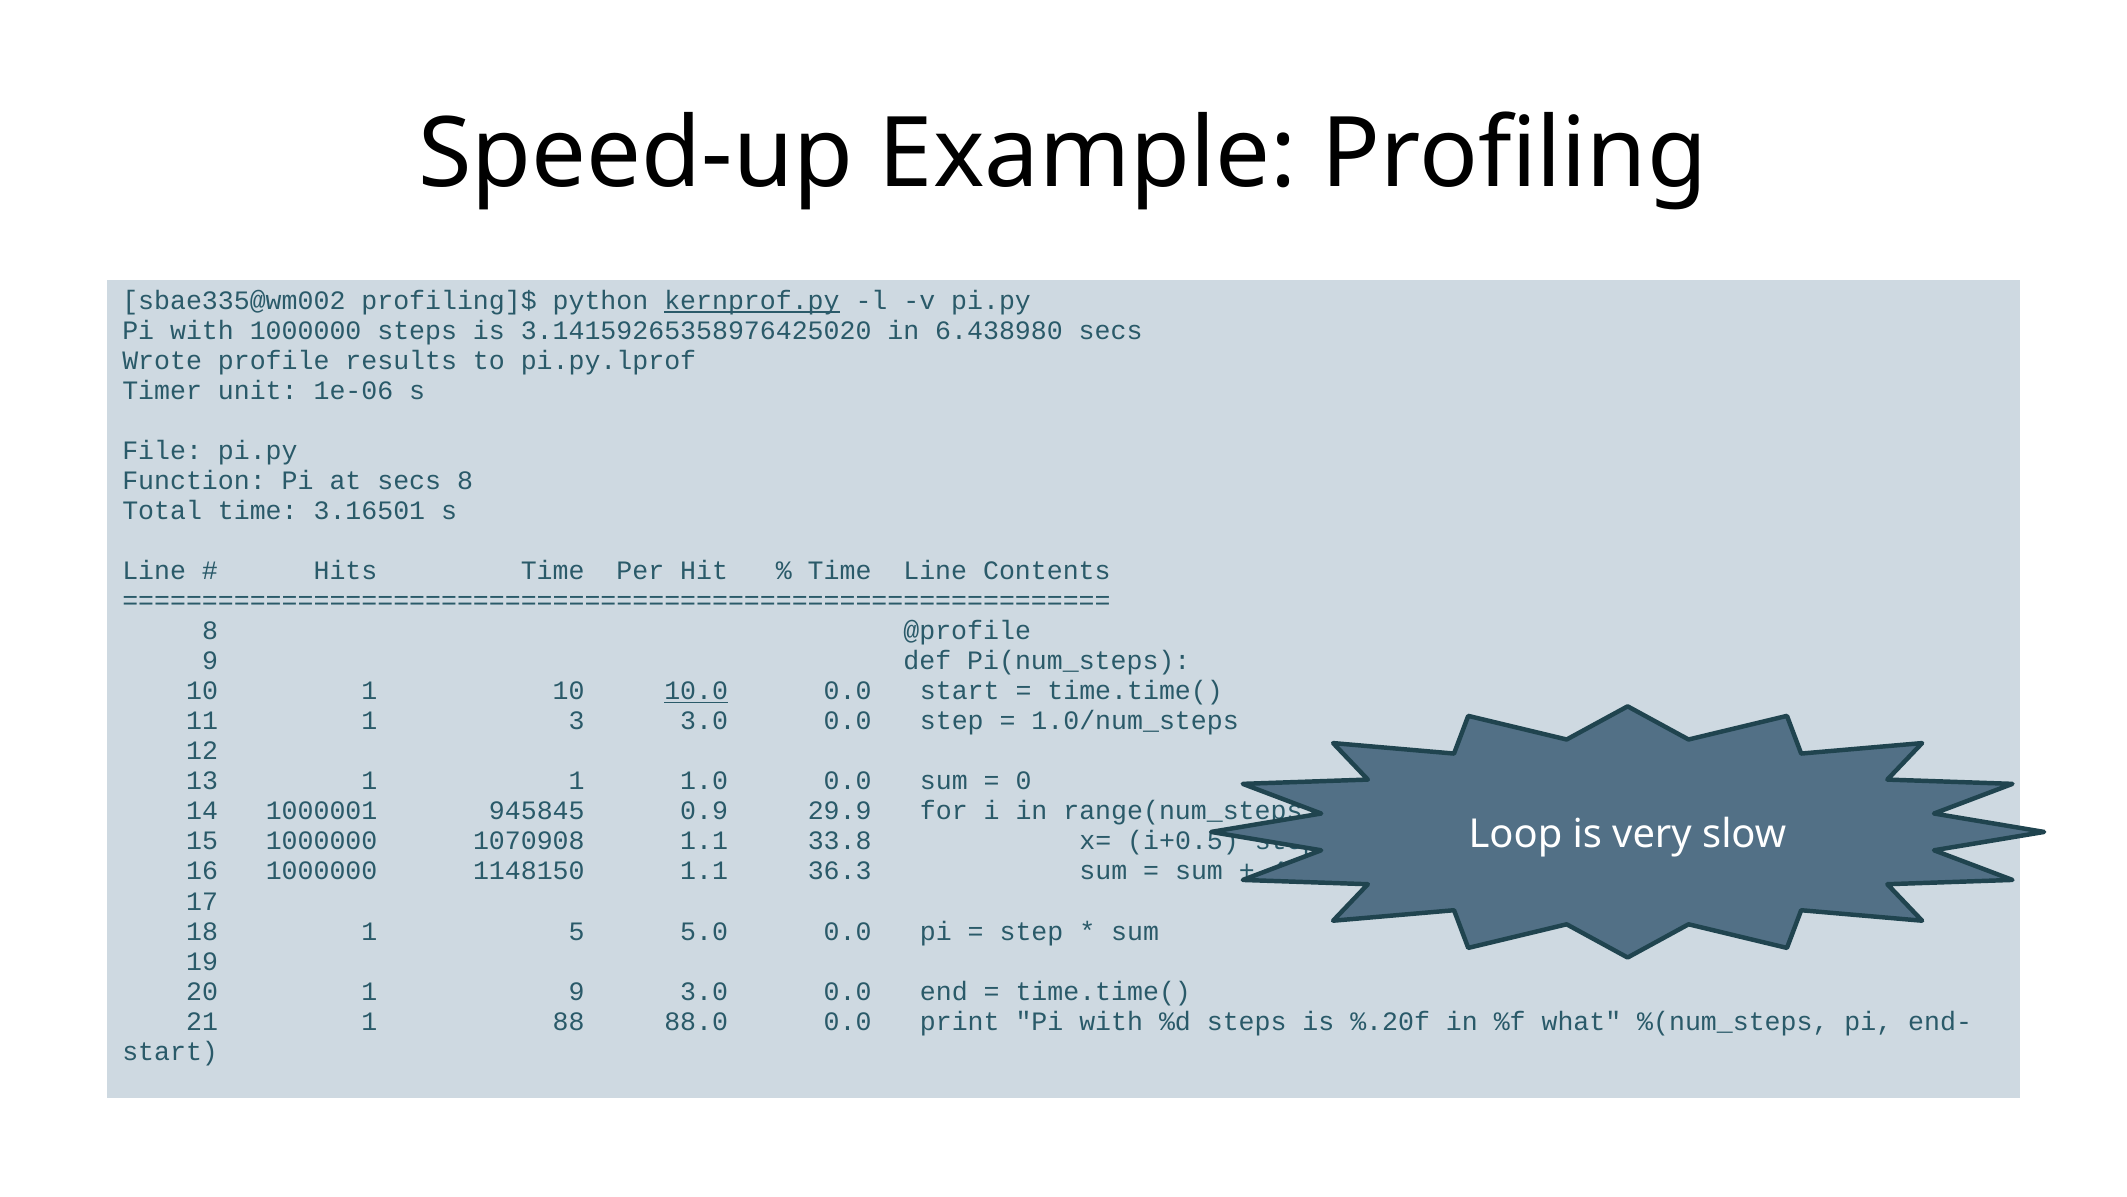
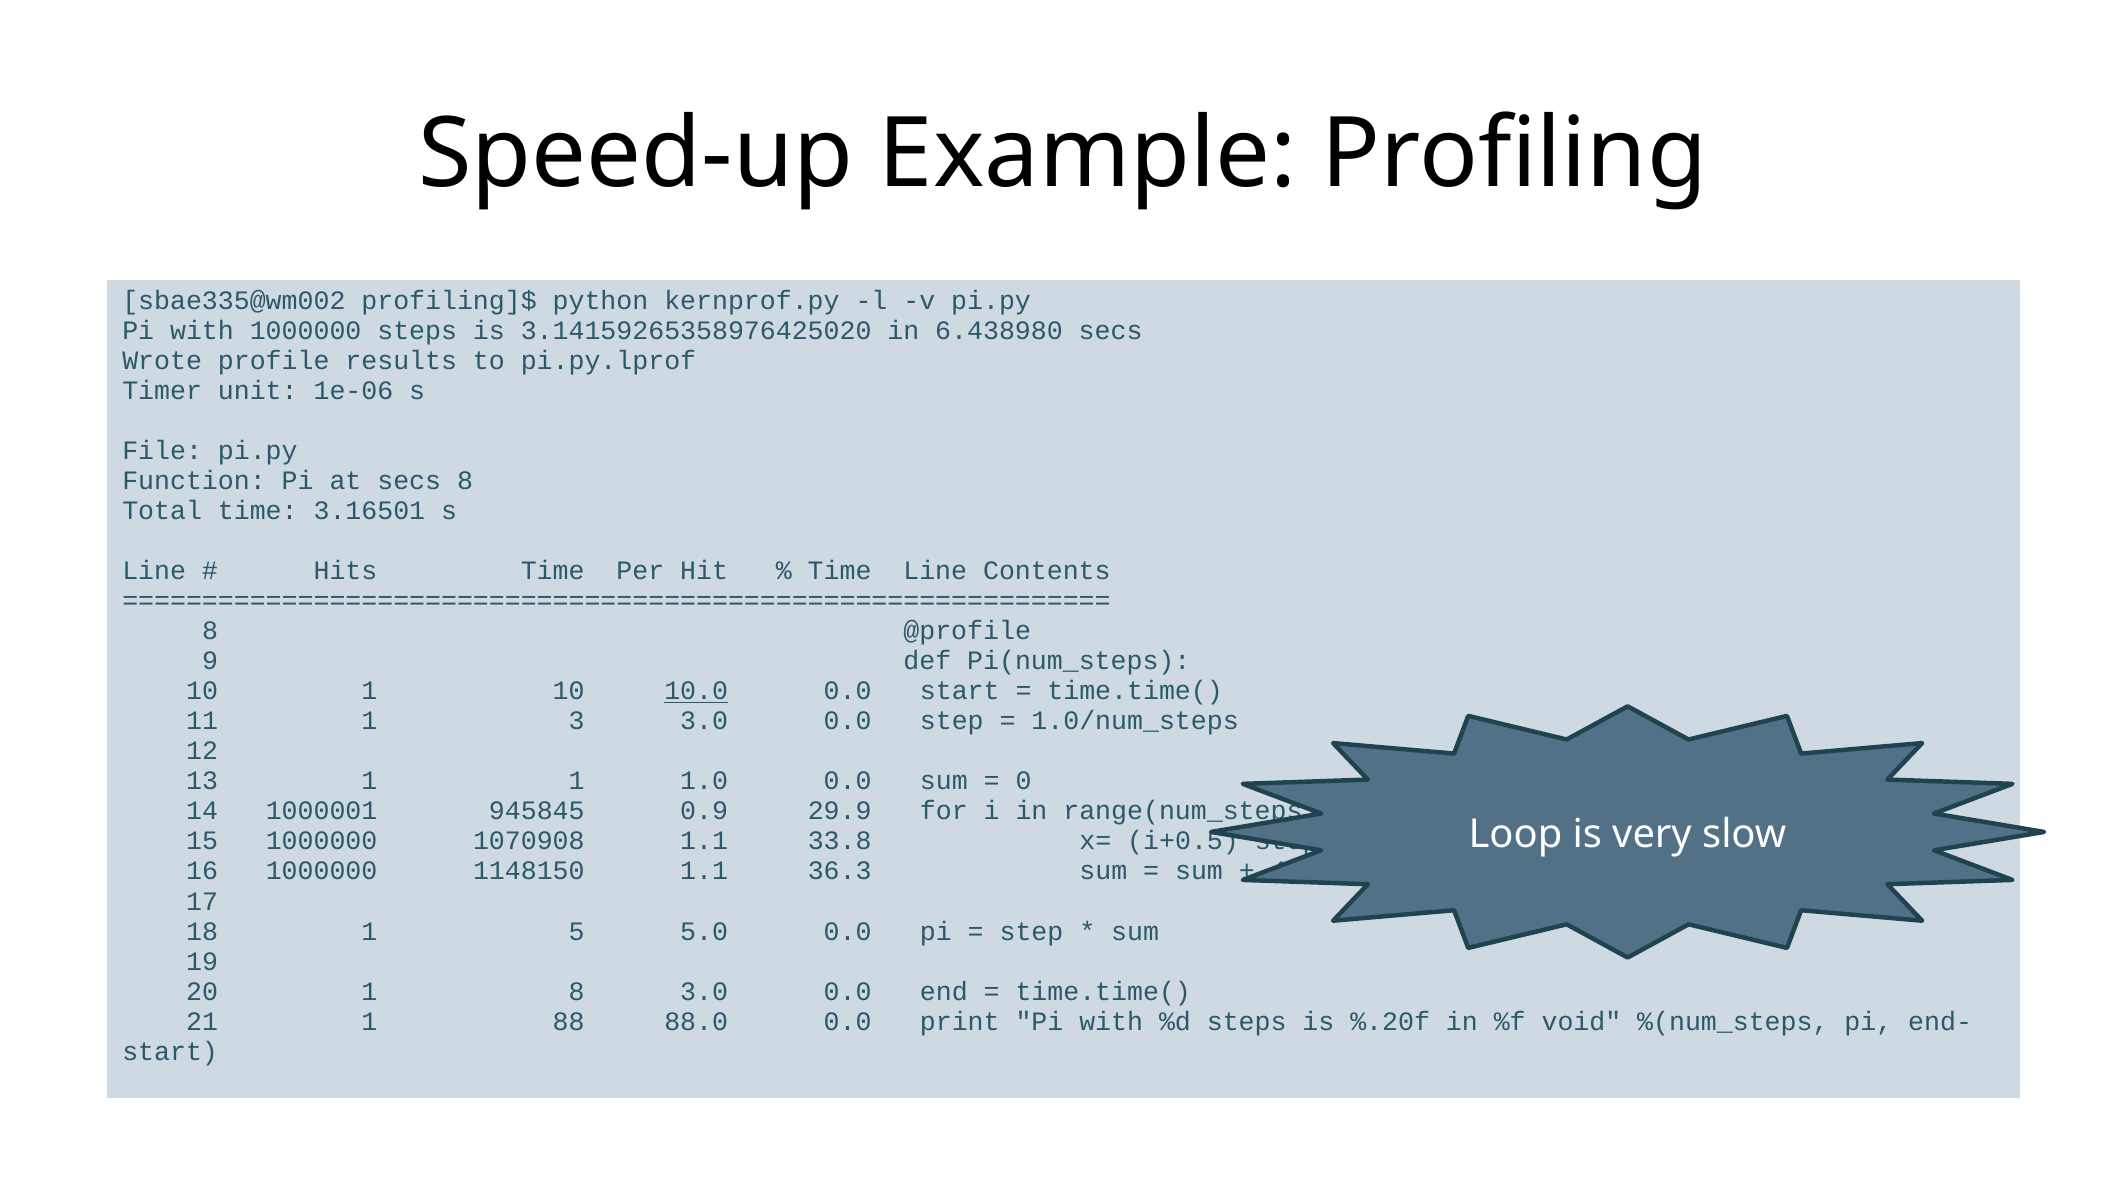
kernprof.py underline: present -> none
1 9: 9 -> 8
what: what -> void
